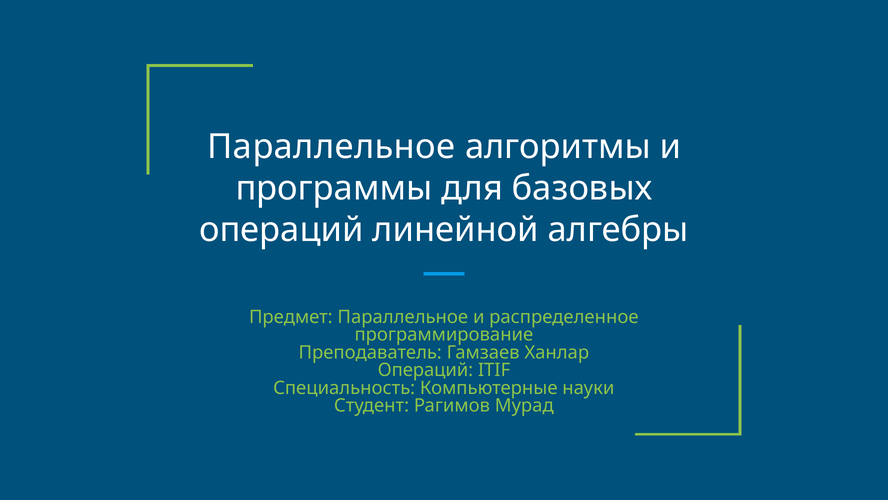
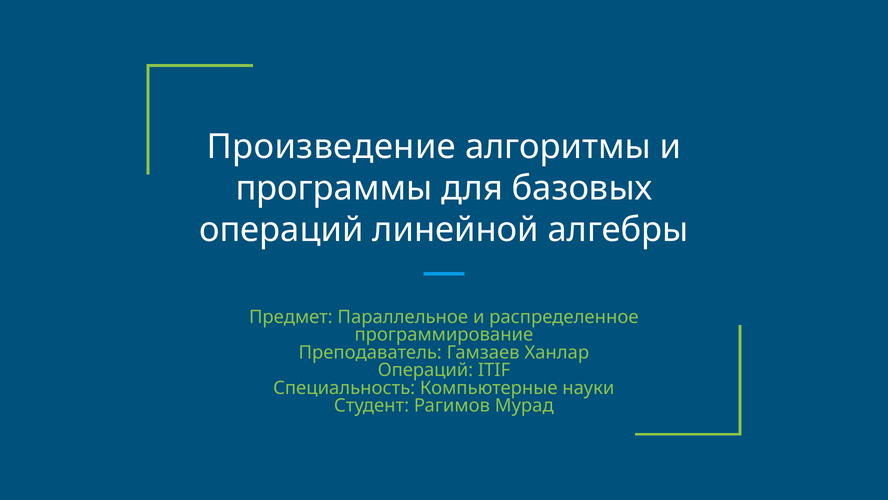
Параллельное at (331, 147): Параллельное -> Произведение
